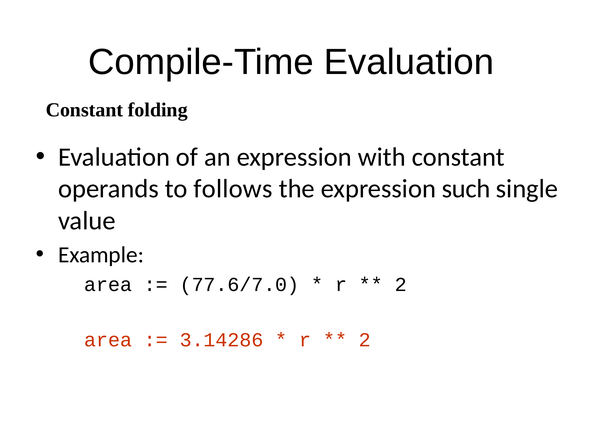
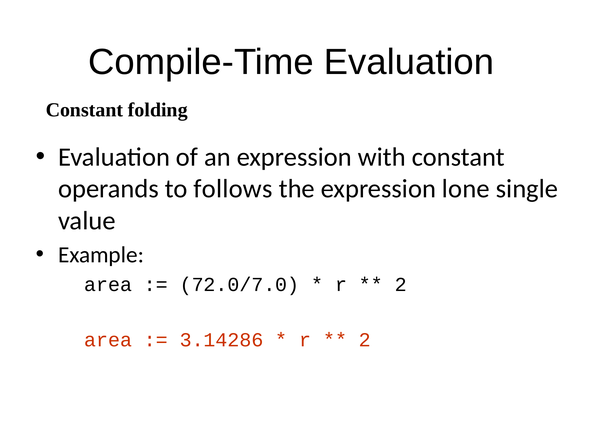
such: such -> lone
77.6/7.0: 77.6/7.0 -> 72.0/7.0
